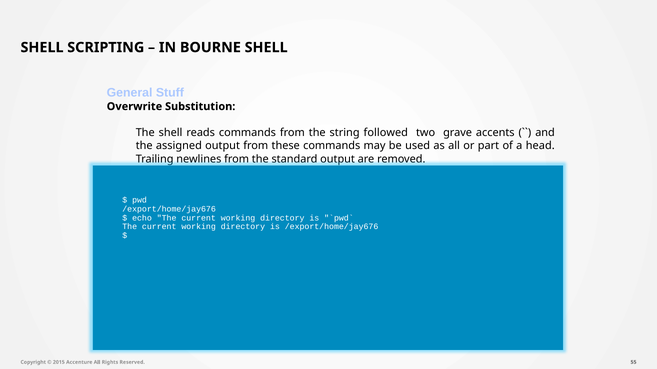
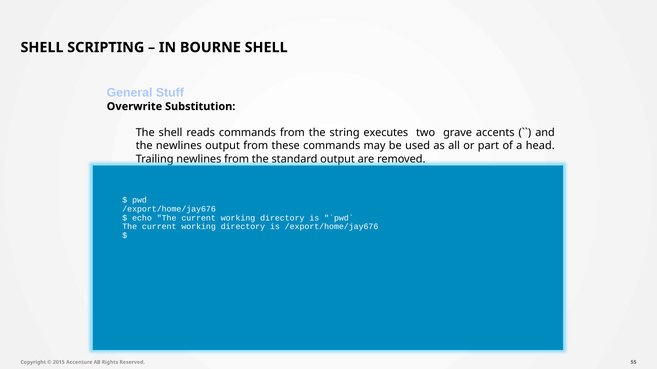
followed: followed -> executes
the assigned: assigned -> newlines
